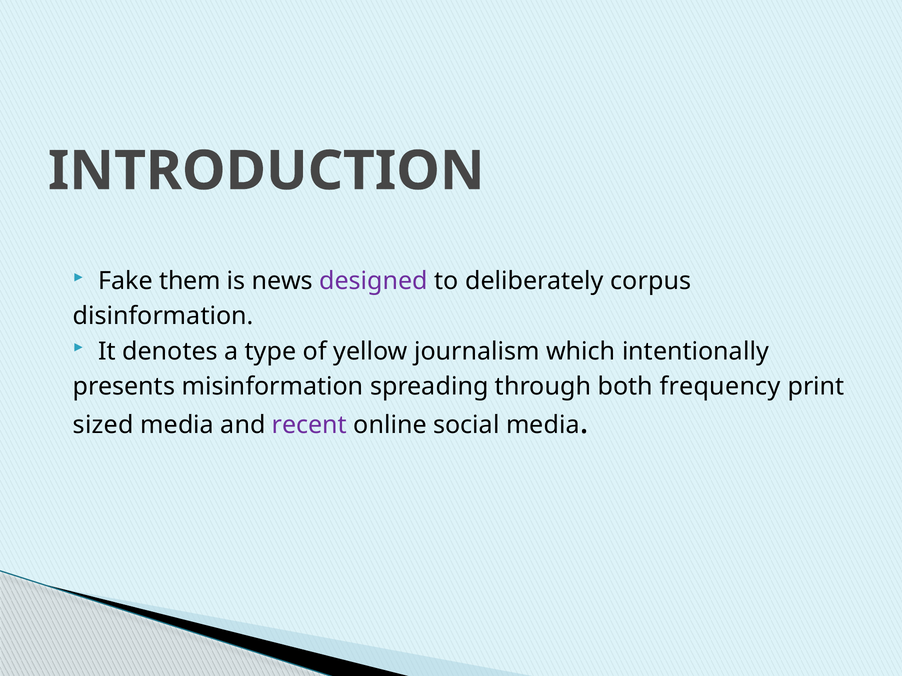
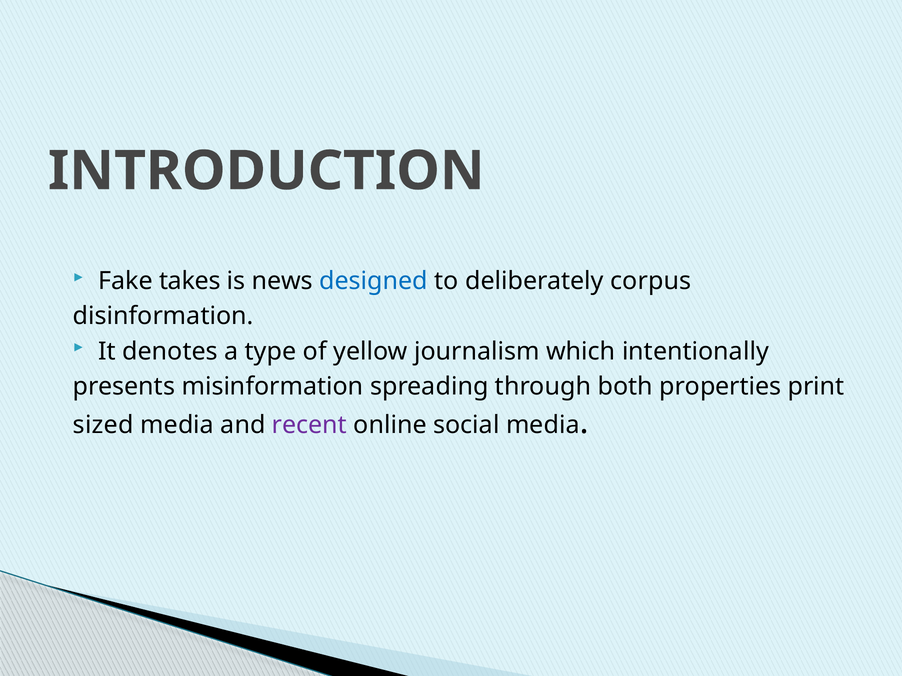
them: them -> takes
designed colour: purple -> blue
frequency: frequency -> properties
